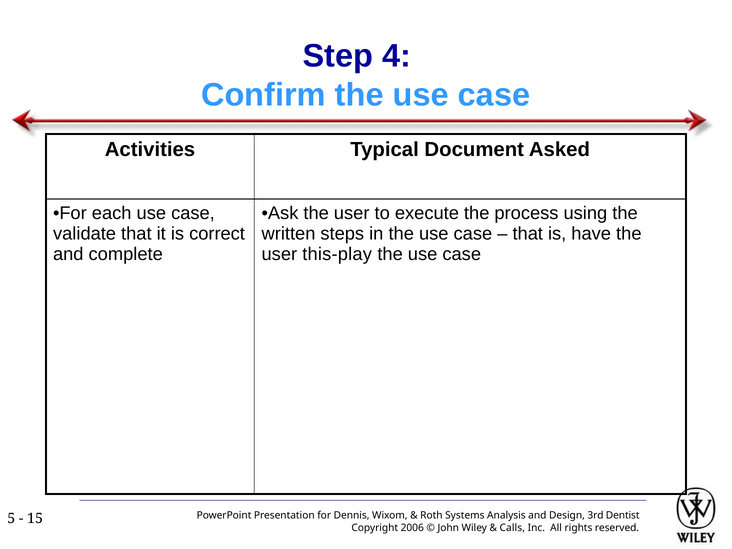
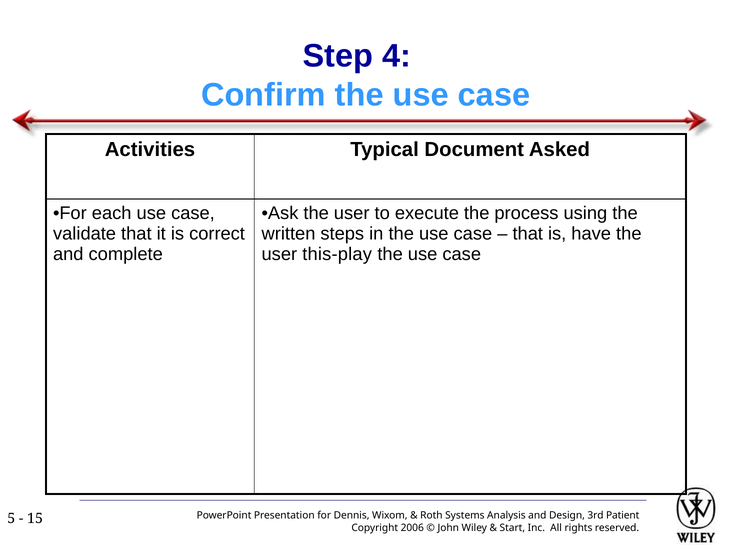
Dentist: Dentist -> Patient
Calls: Calls -> Start
